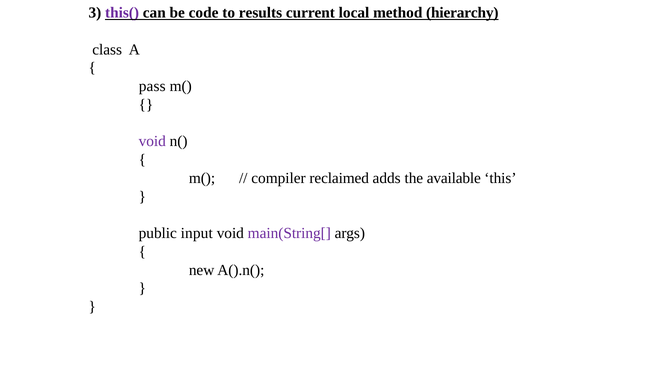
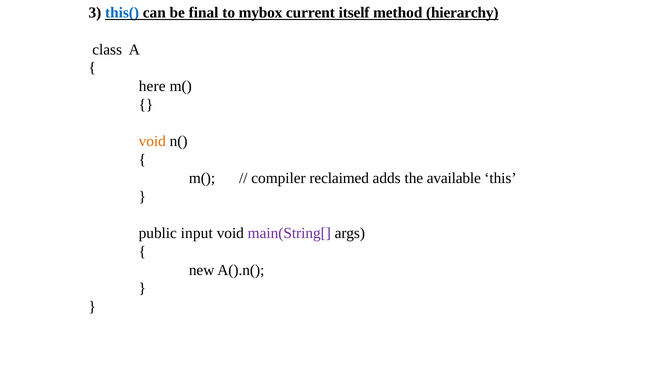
this( colour: purple -> blue
code: code -> final
results: results -> mybox
local: local -> itself
pass: pass -> here
void at (152, 141) colour: purple -> orange
